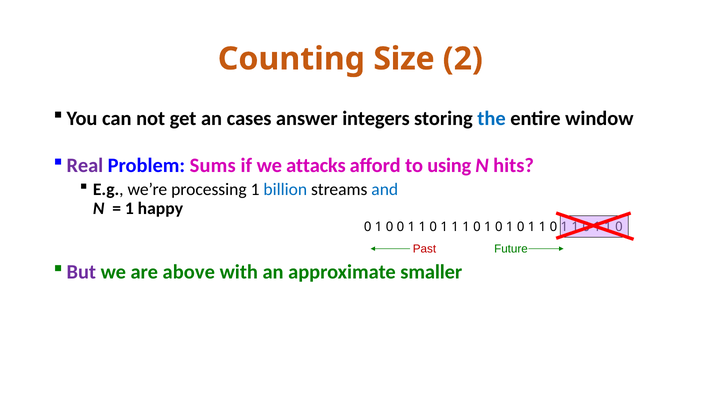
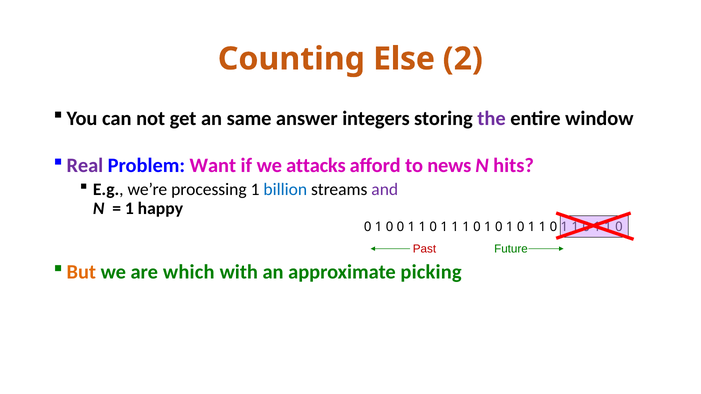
Size: Size -> Else
cases: cases -> same
the colour: blue -> purple
Sums: Sums -> Want
using: using -> news
and colour: blue -> purple
But colour: purple -> orange
above: above -> which
smaller: smaller -> picking
